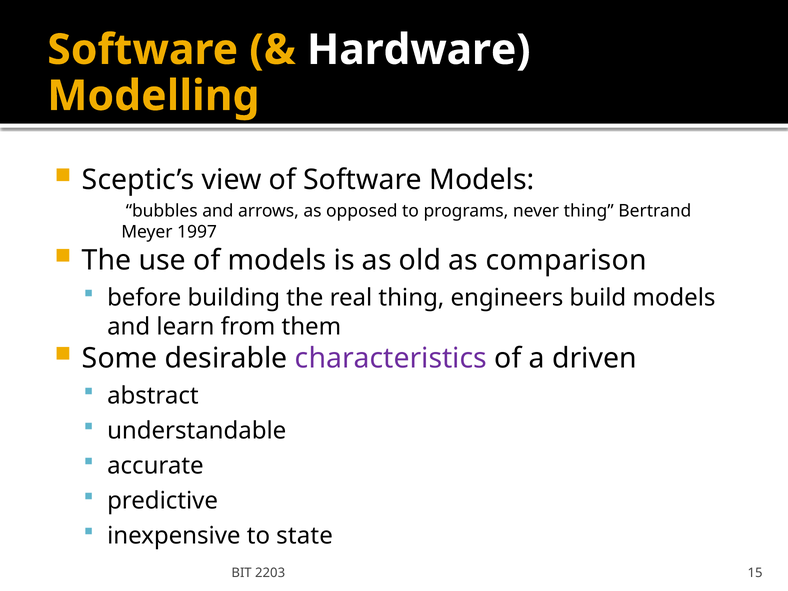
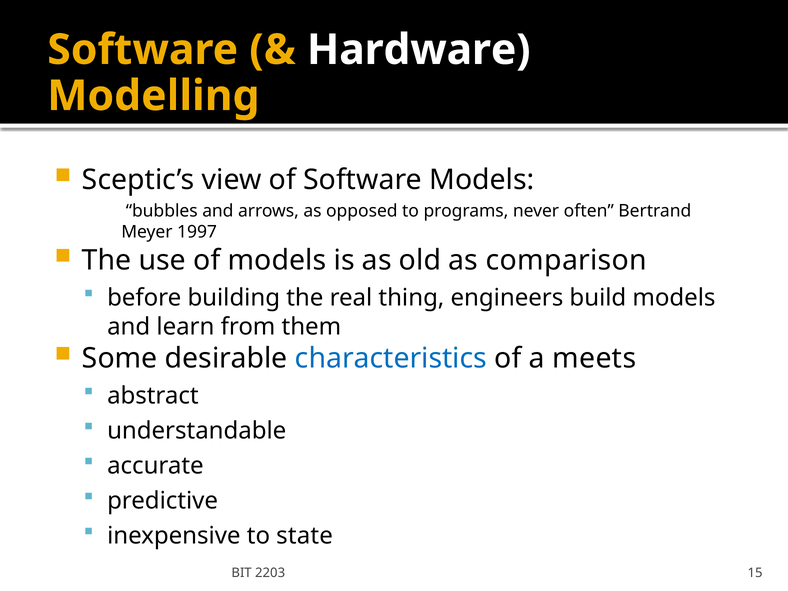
never thing: thing -> often
characteristics colour: purple -> blue
driven: driven -> meets
